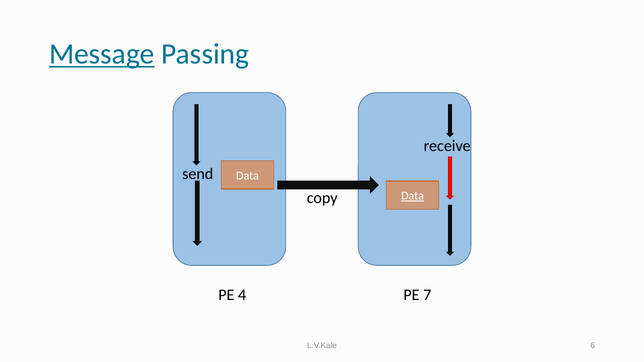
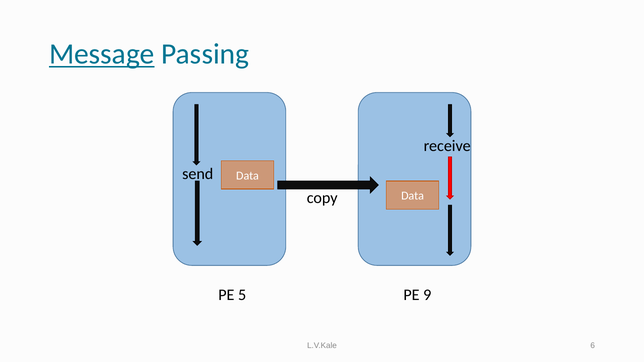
Data at (413, 196) underline: present -> none
4: 4 -> 5
7: 7 -> 9
